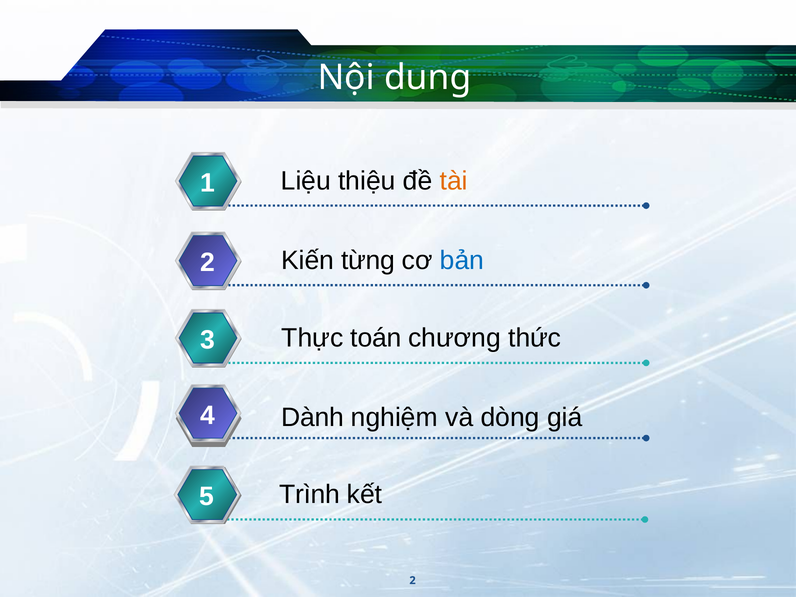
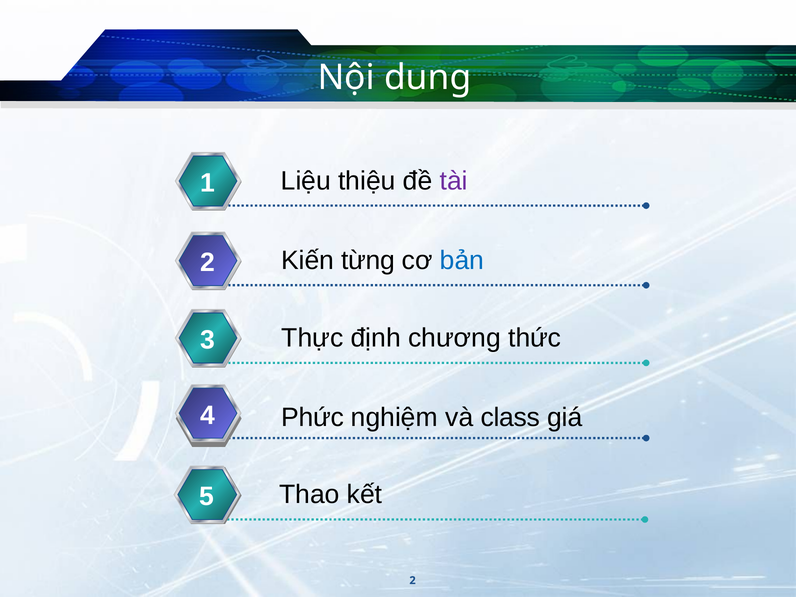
tài colour: orange -> purple
toán: toán -> định
Dành: Dành -> Phức
dòng: dòng -> class
Trình: Trình -> Thao
